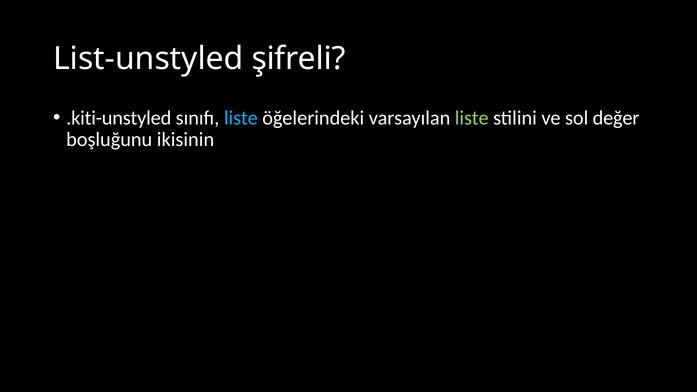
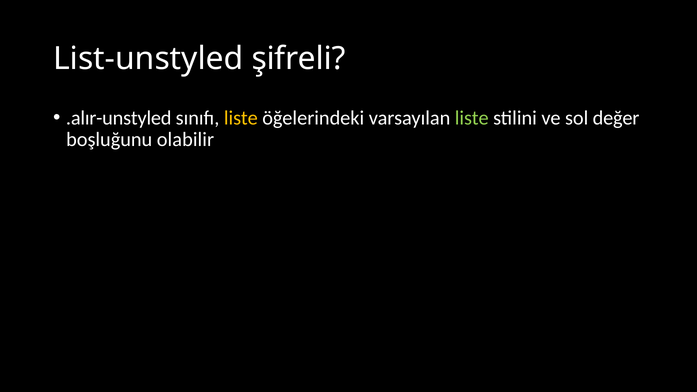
.kiti-unstyled: .kiti-unstyled -> .alır-unstyled
liste at (241, 118) colour: light blue -> yellow
ikisinin: ikisinin -> olabilir
